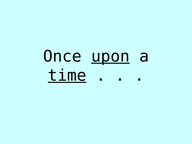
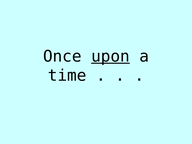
time underline: present -> none
